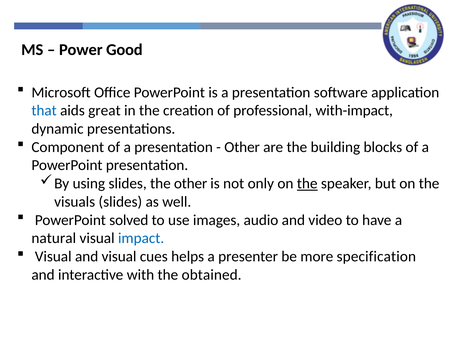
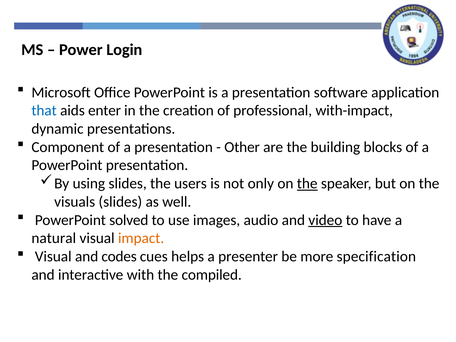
Good: Good -> Login
great: great -> enter
the other: other -> users
video underline: none -> present
impact colour: blue -> orange
and visual: visual -> codes
obtained: obtained -> compiled
